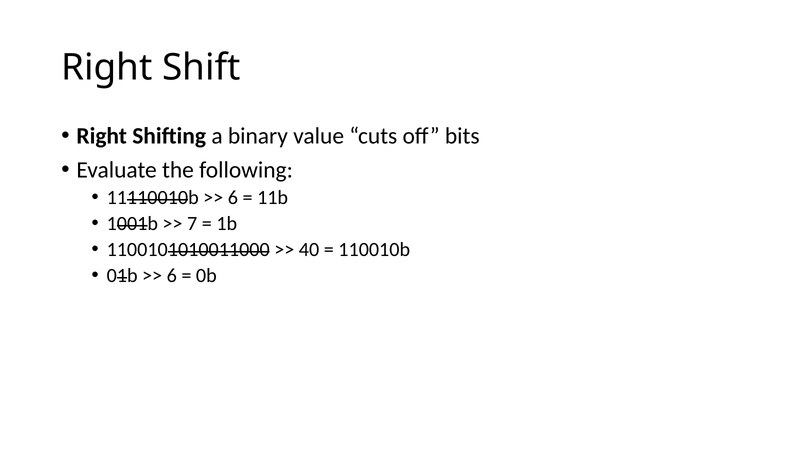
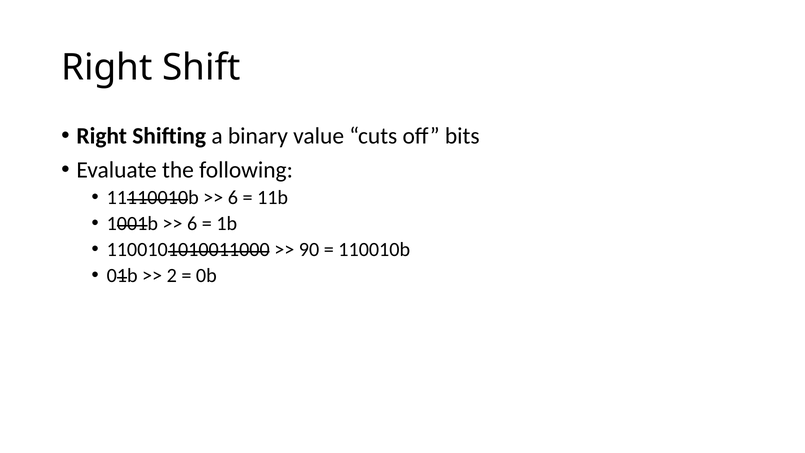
7 at (192, 223): 7 -> 6
40: 40 -> 90
6 at (172, 275): 6 -> 2
